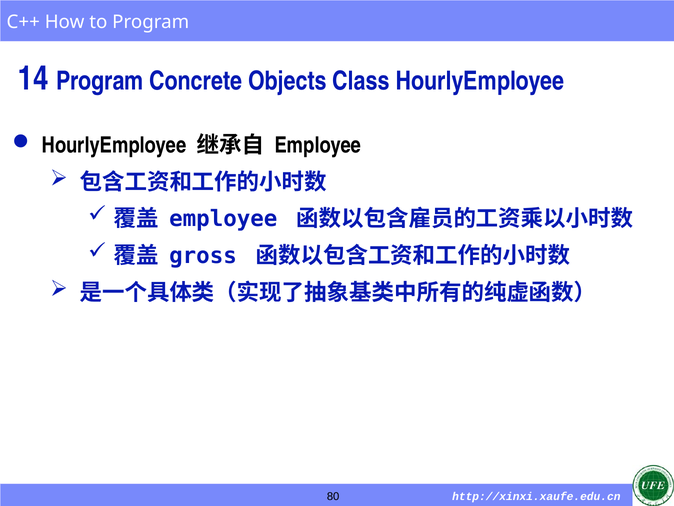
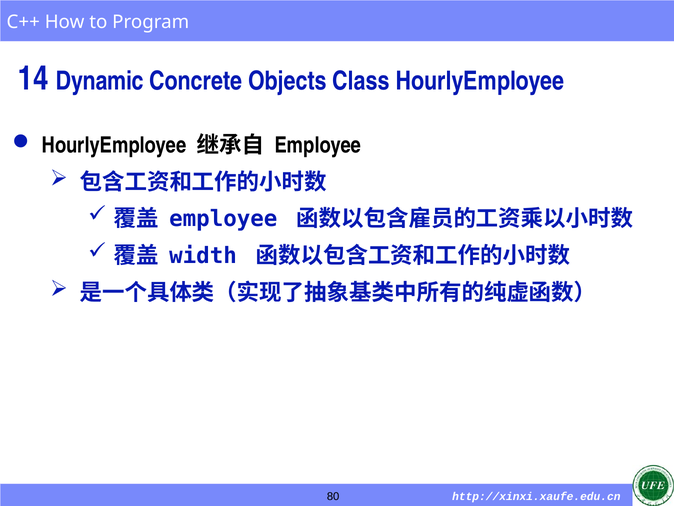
14 Program: Program -> Dynamic
gross: gross -> width
